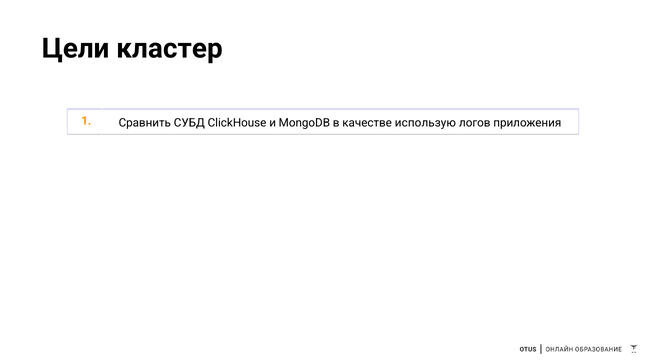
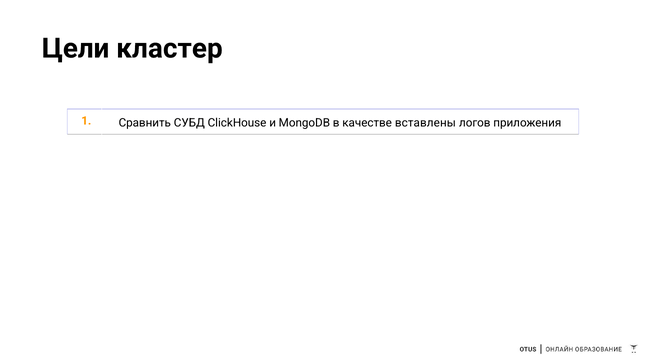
использую: использую -> вставлены
